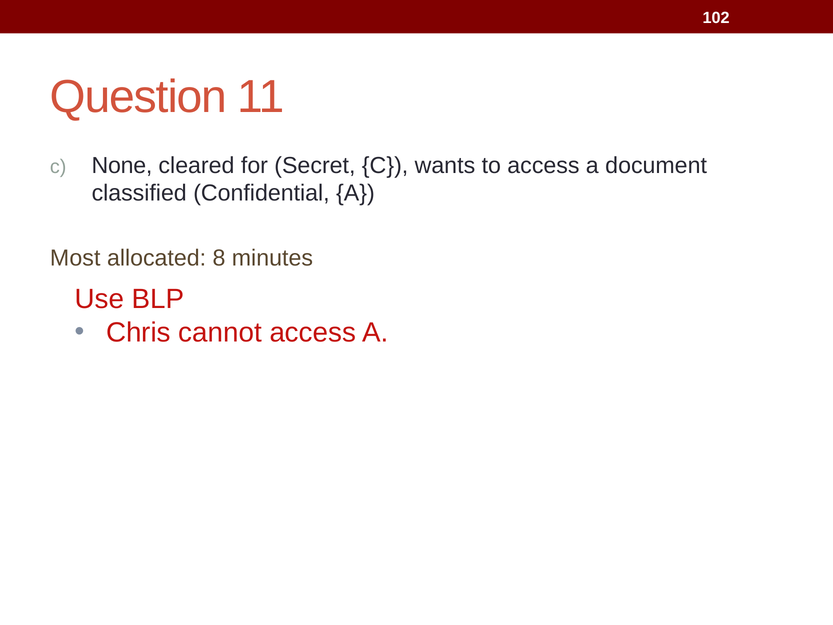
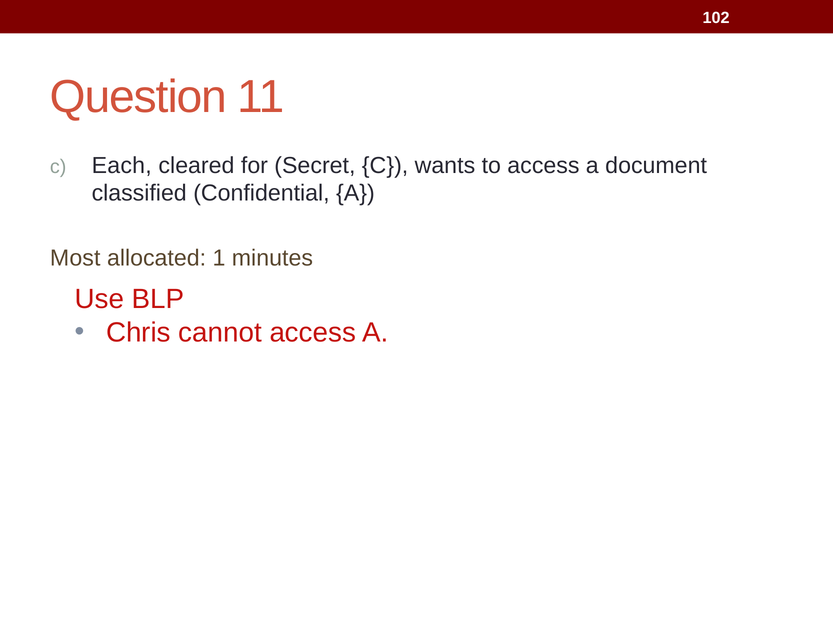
None: None -> Each
8: 8 -> 1
